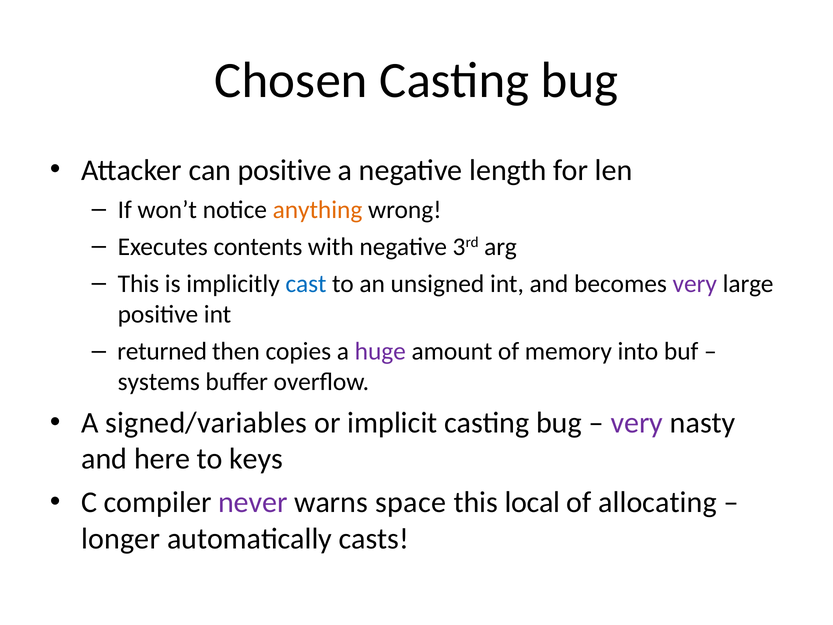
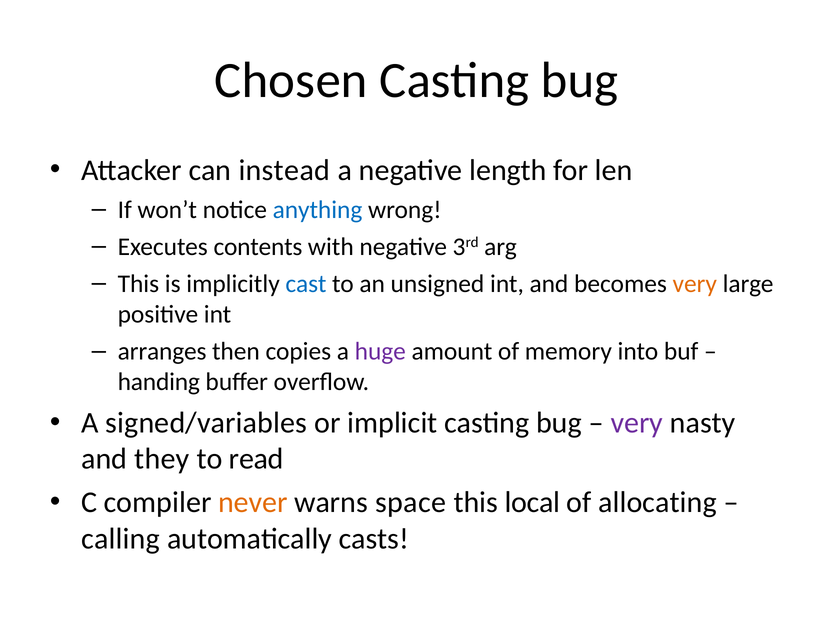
can positive: positive -> instead
anything colour: orange -> blue
very at (695, 284) colour: purple -> orange
returned: returned -> arranges
systems: systems -> handing
here: here -> they
keys: keys -> read
never colour: purple -> orange
longer: longer -> calling
